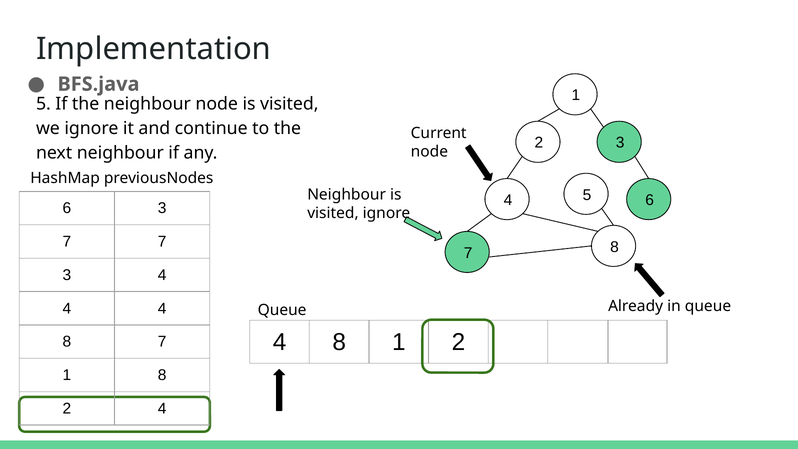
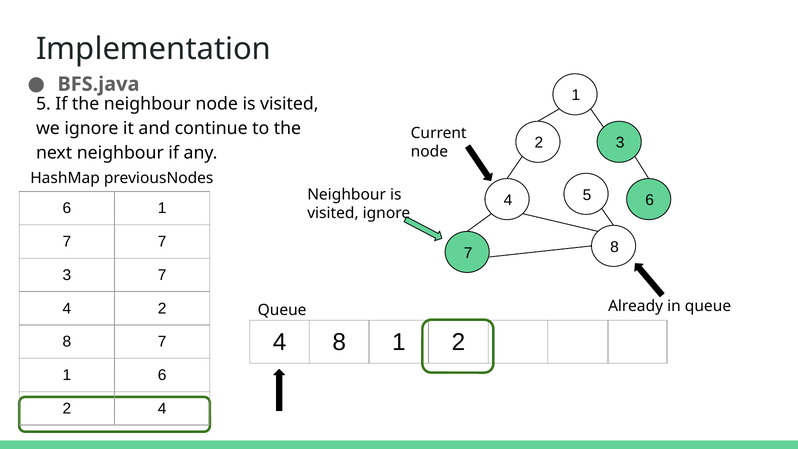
6 3: 3 -> 1
4 at (162, 275): 4 -> 7
4 at (162, 308): 4 -> 2
1 8: 8 -> 6
